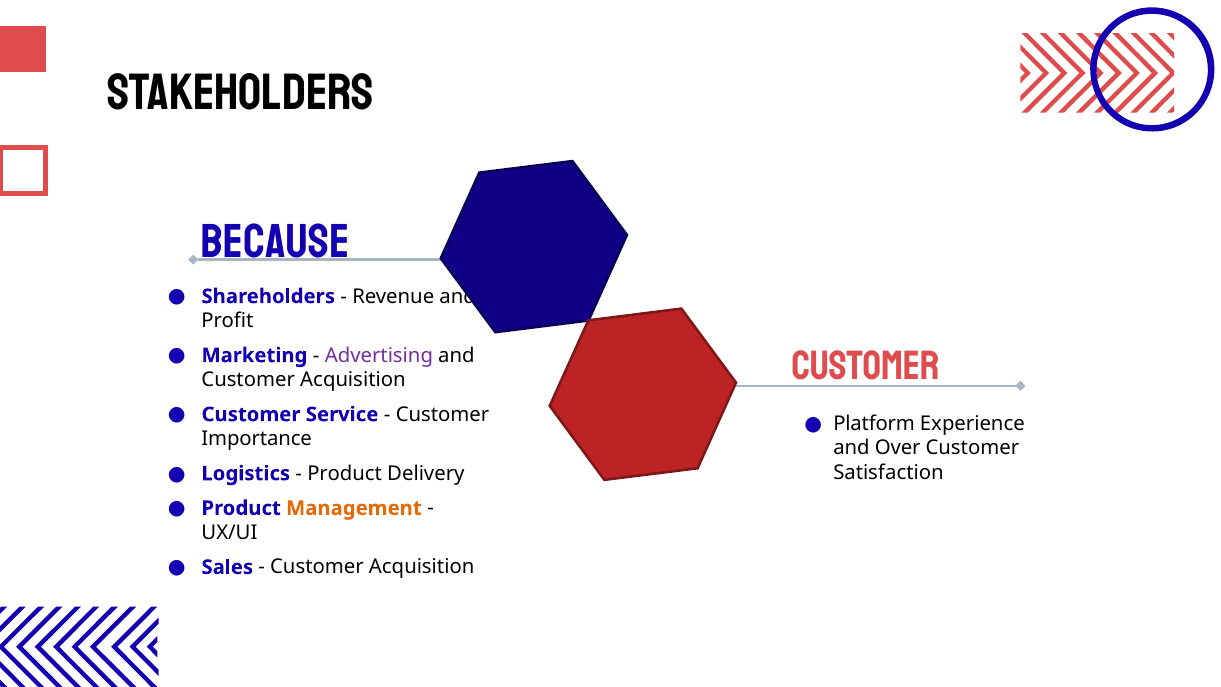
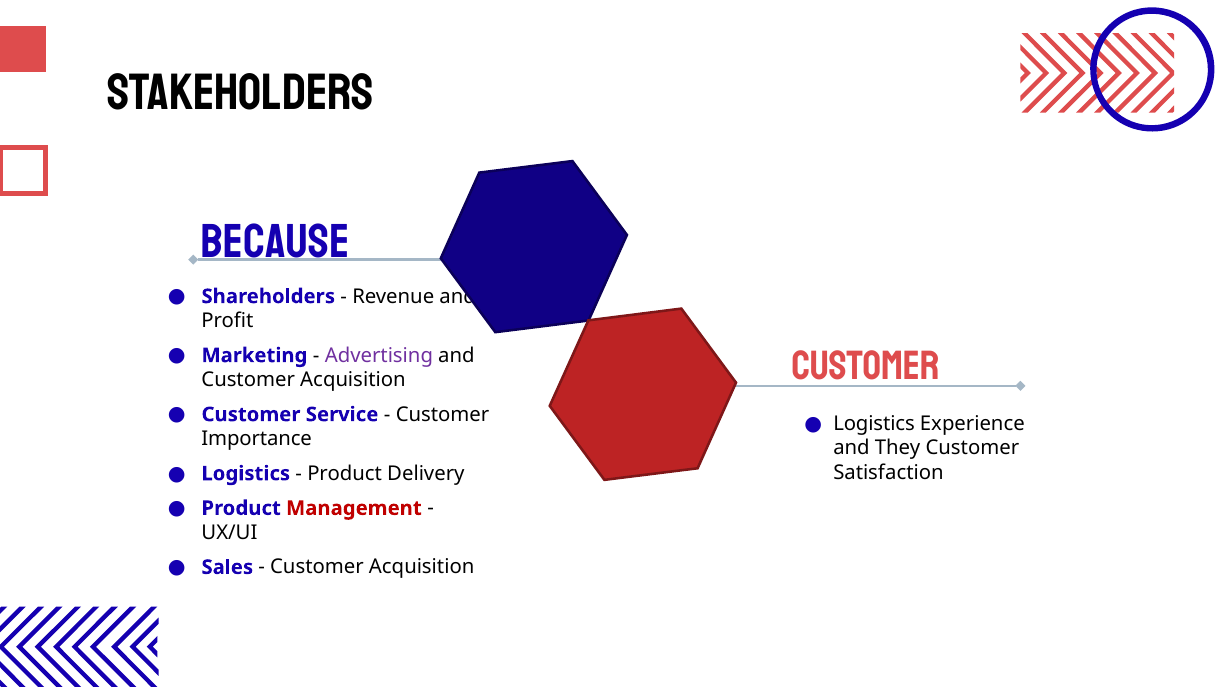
Platform at (874, 424): Platform -> Logistics
Over: Over -> They
Management colour: orange -> red
